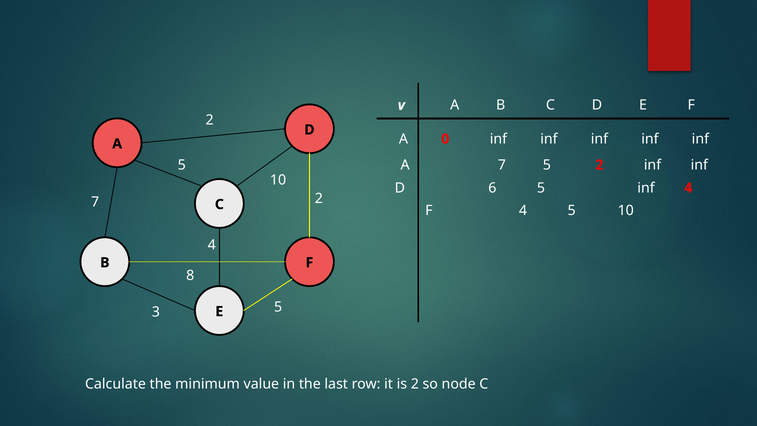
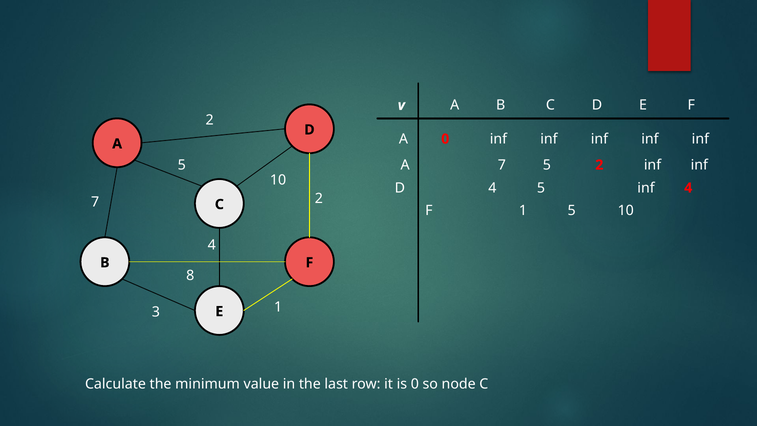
D 6: 6 -> 4
F 4: 4 -> 1
3 5: 5 -> 1
is 2: 2 -> 0
